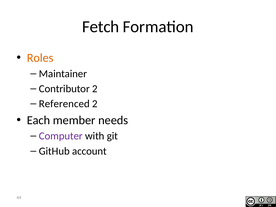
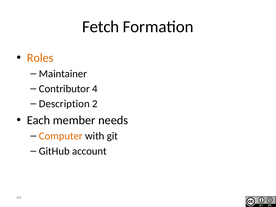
Contributor 2: 2 -> 4
Referenced: Referenced -> Description
Computer colour: purple -> orange
